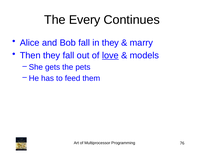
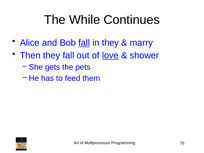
Every: Every -> While
fall at (84, 43) underline: none -> present
models: models -> shower
